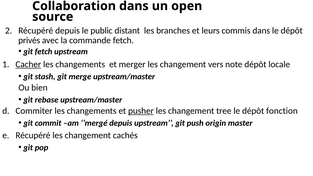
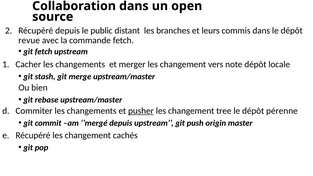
privés: privés -> revue
Cacher underline: present -> none
fonction: fonction -> pérenne
